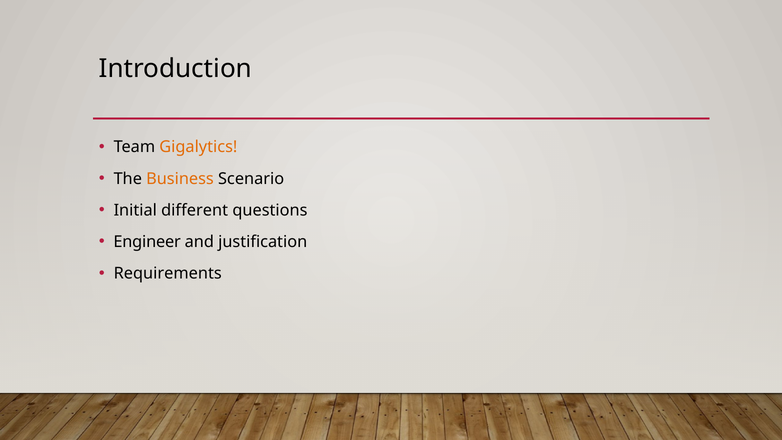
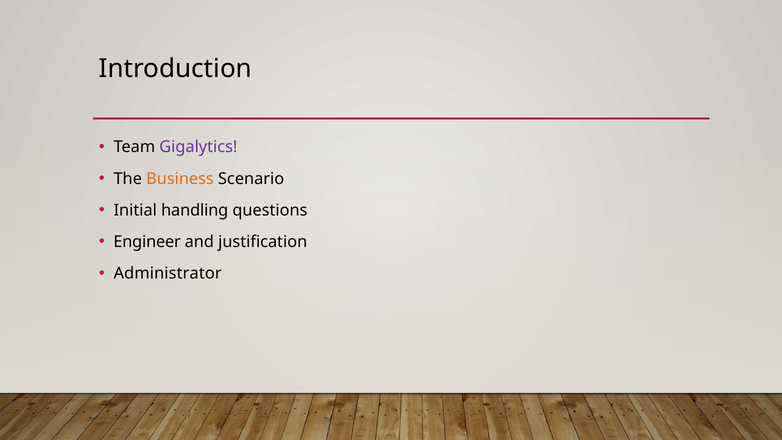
Gigalytics colour: orange -> purple
different: different -> handling
Requirements: Requirements -> Administrator
